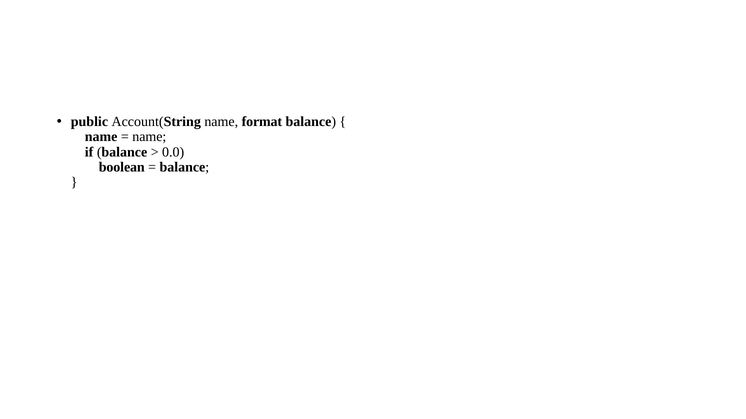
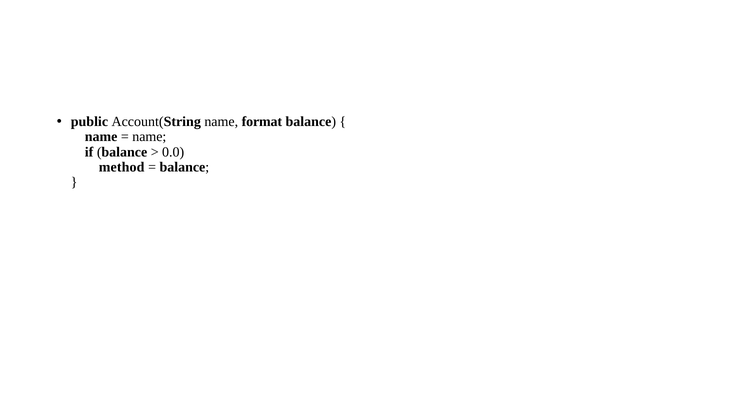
boolean: boolean -> method
